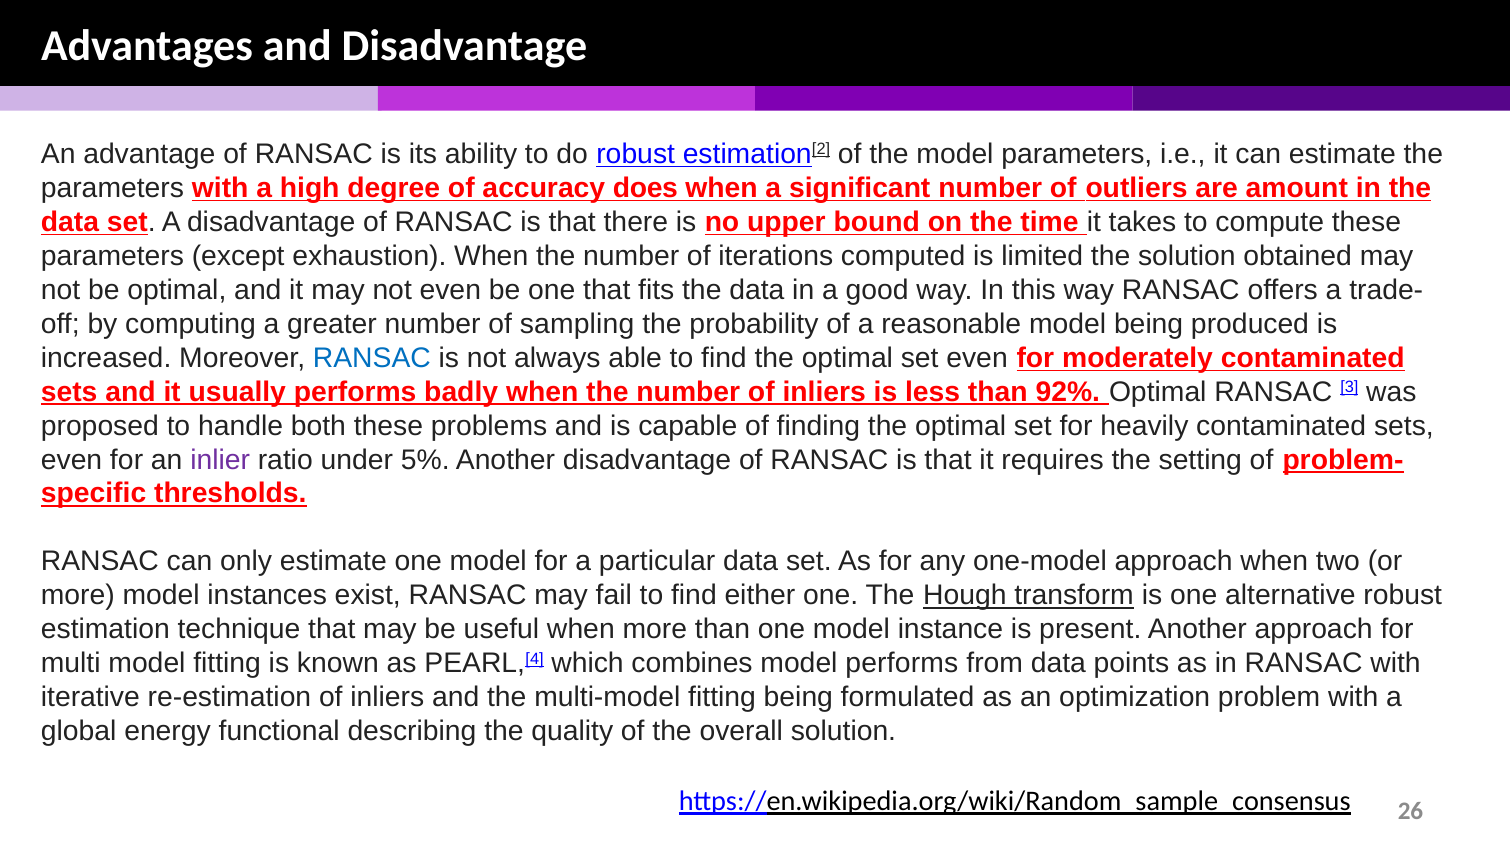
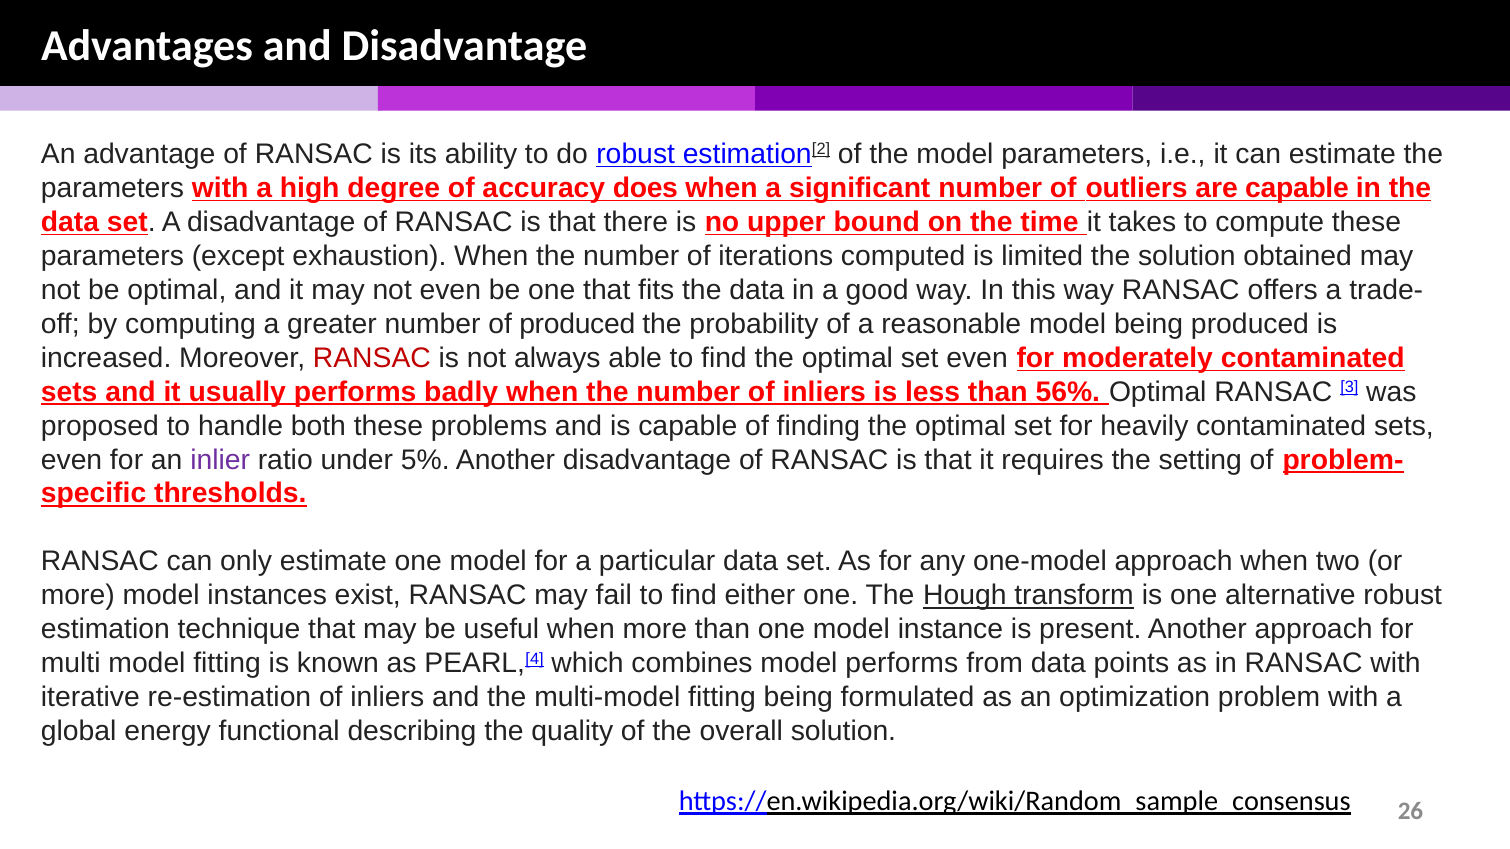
are amount: amount -> capable
of sampling: sampling -> produced
RANSAC at (372, 358) colour: blue -> red
92%: 92% -> 56%
